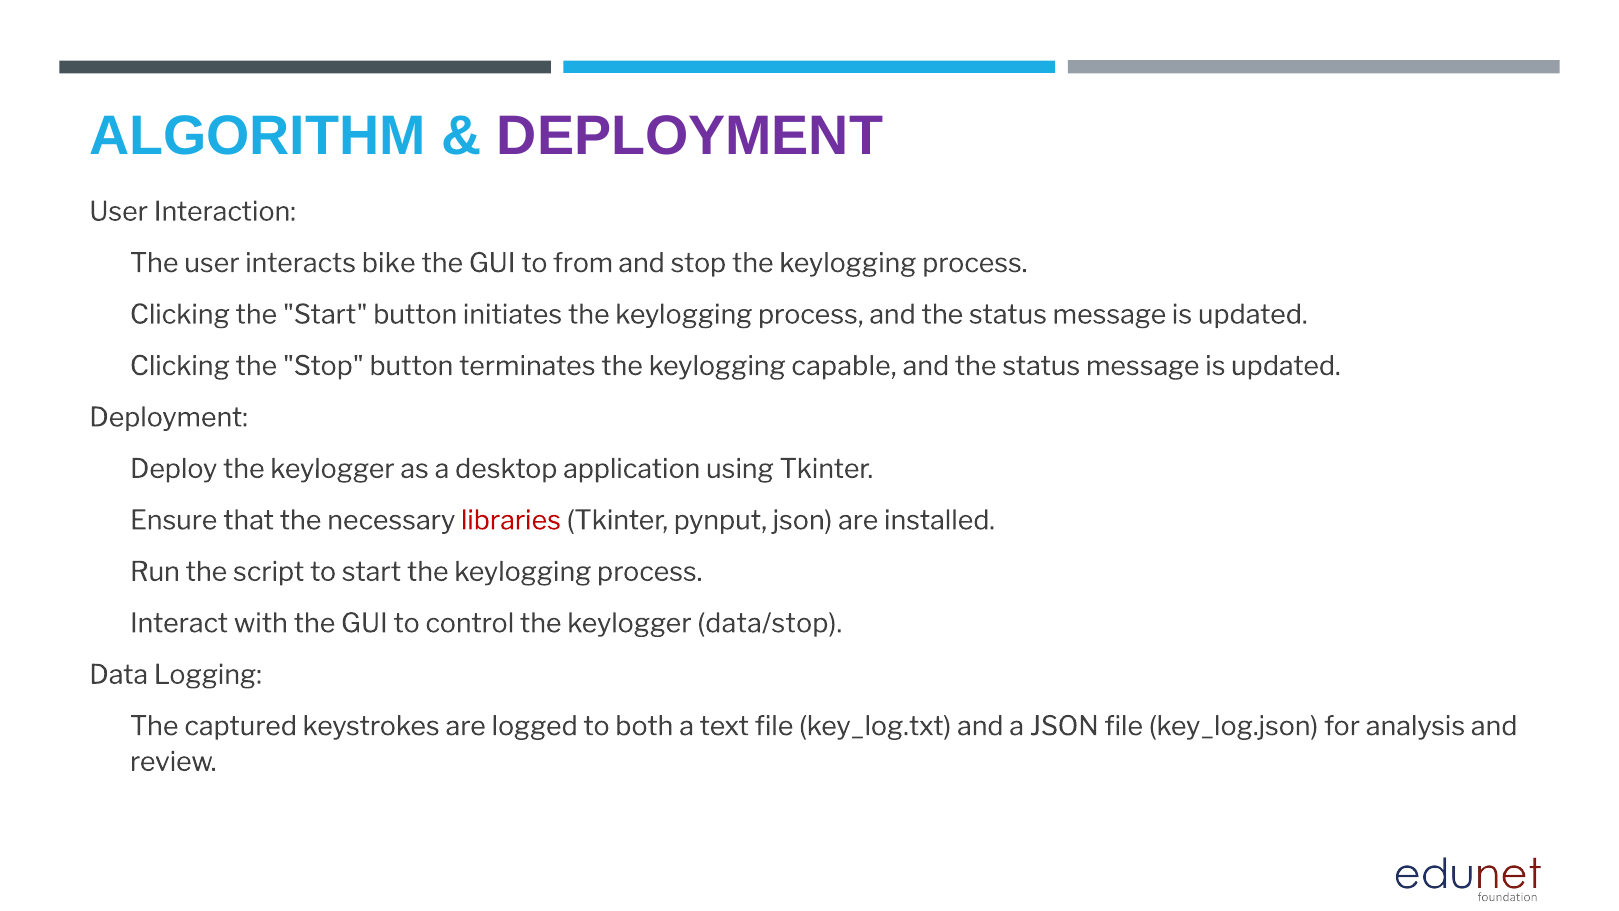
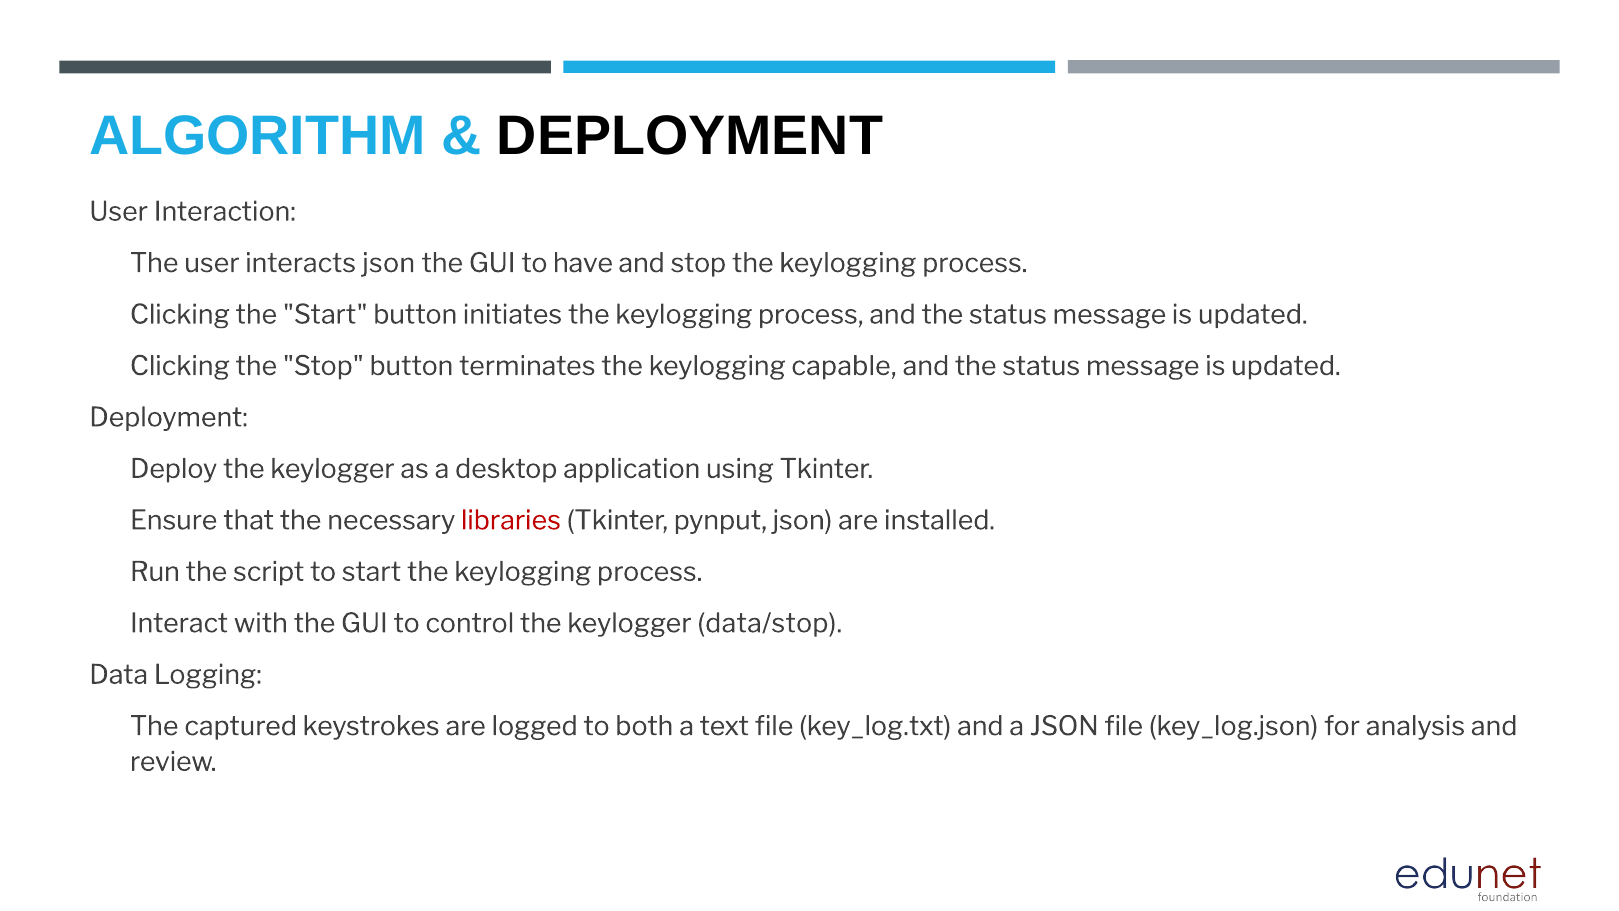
DEPLOYMENT at (690, 137) colour: purple -> black
interacts bike: bike -> json
from: from -> have
